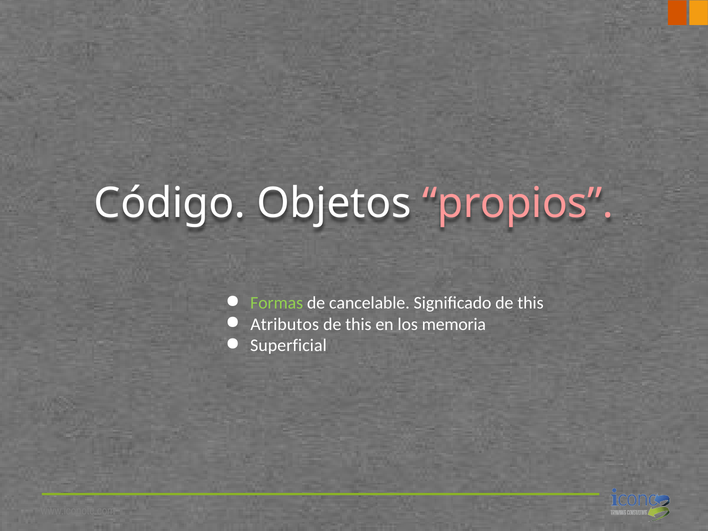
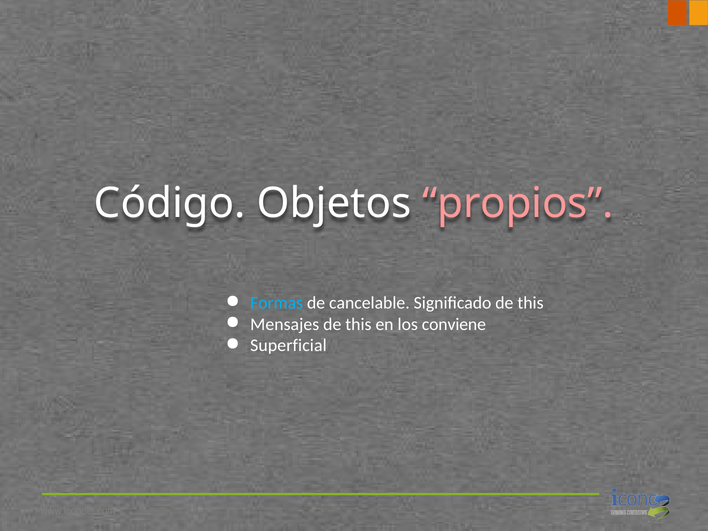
Formas colour: light green -> light blue
Atributos: Atributos -> Mensajes
memoria: memoria -> conviene
